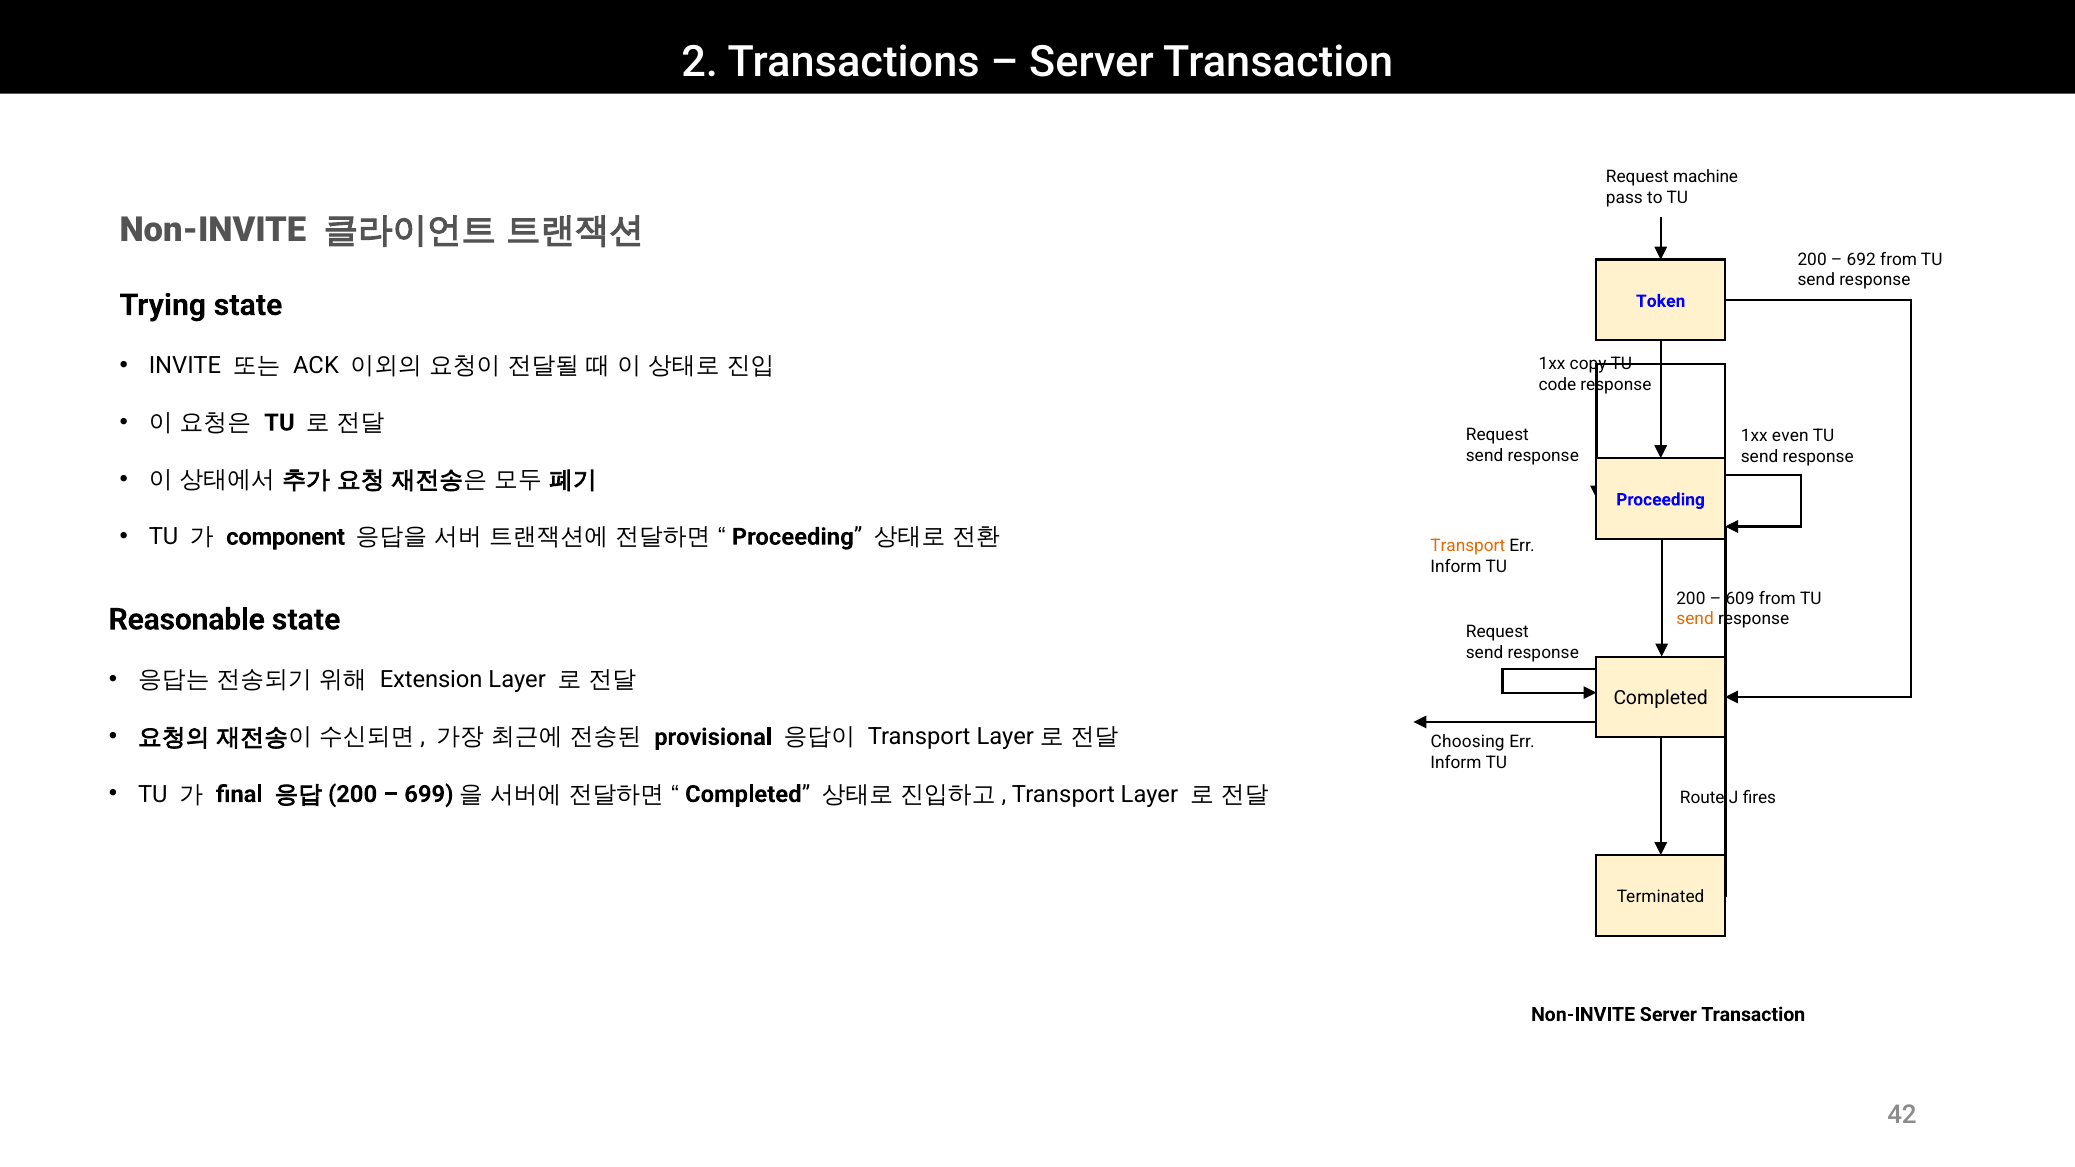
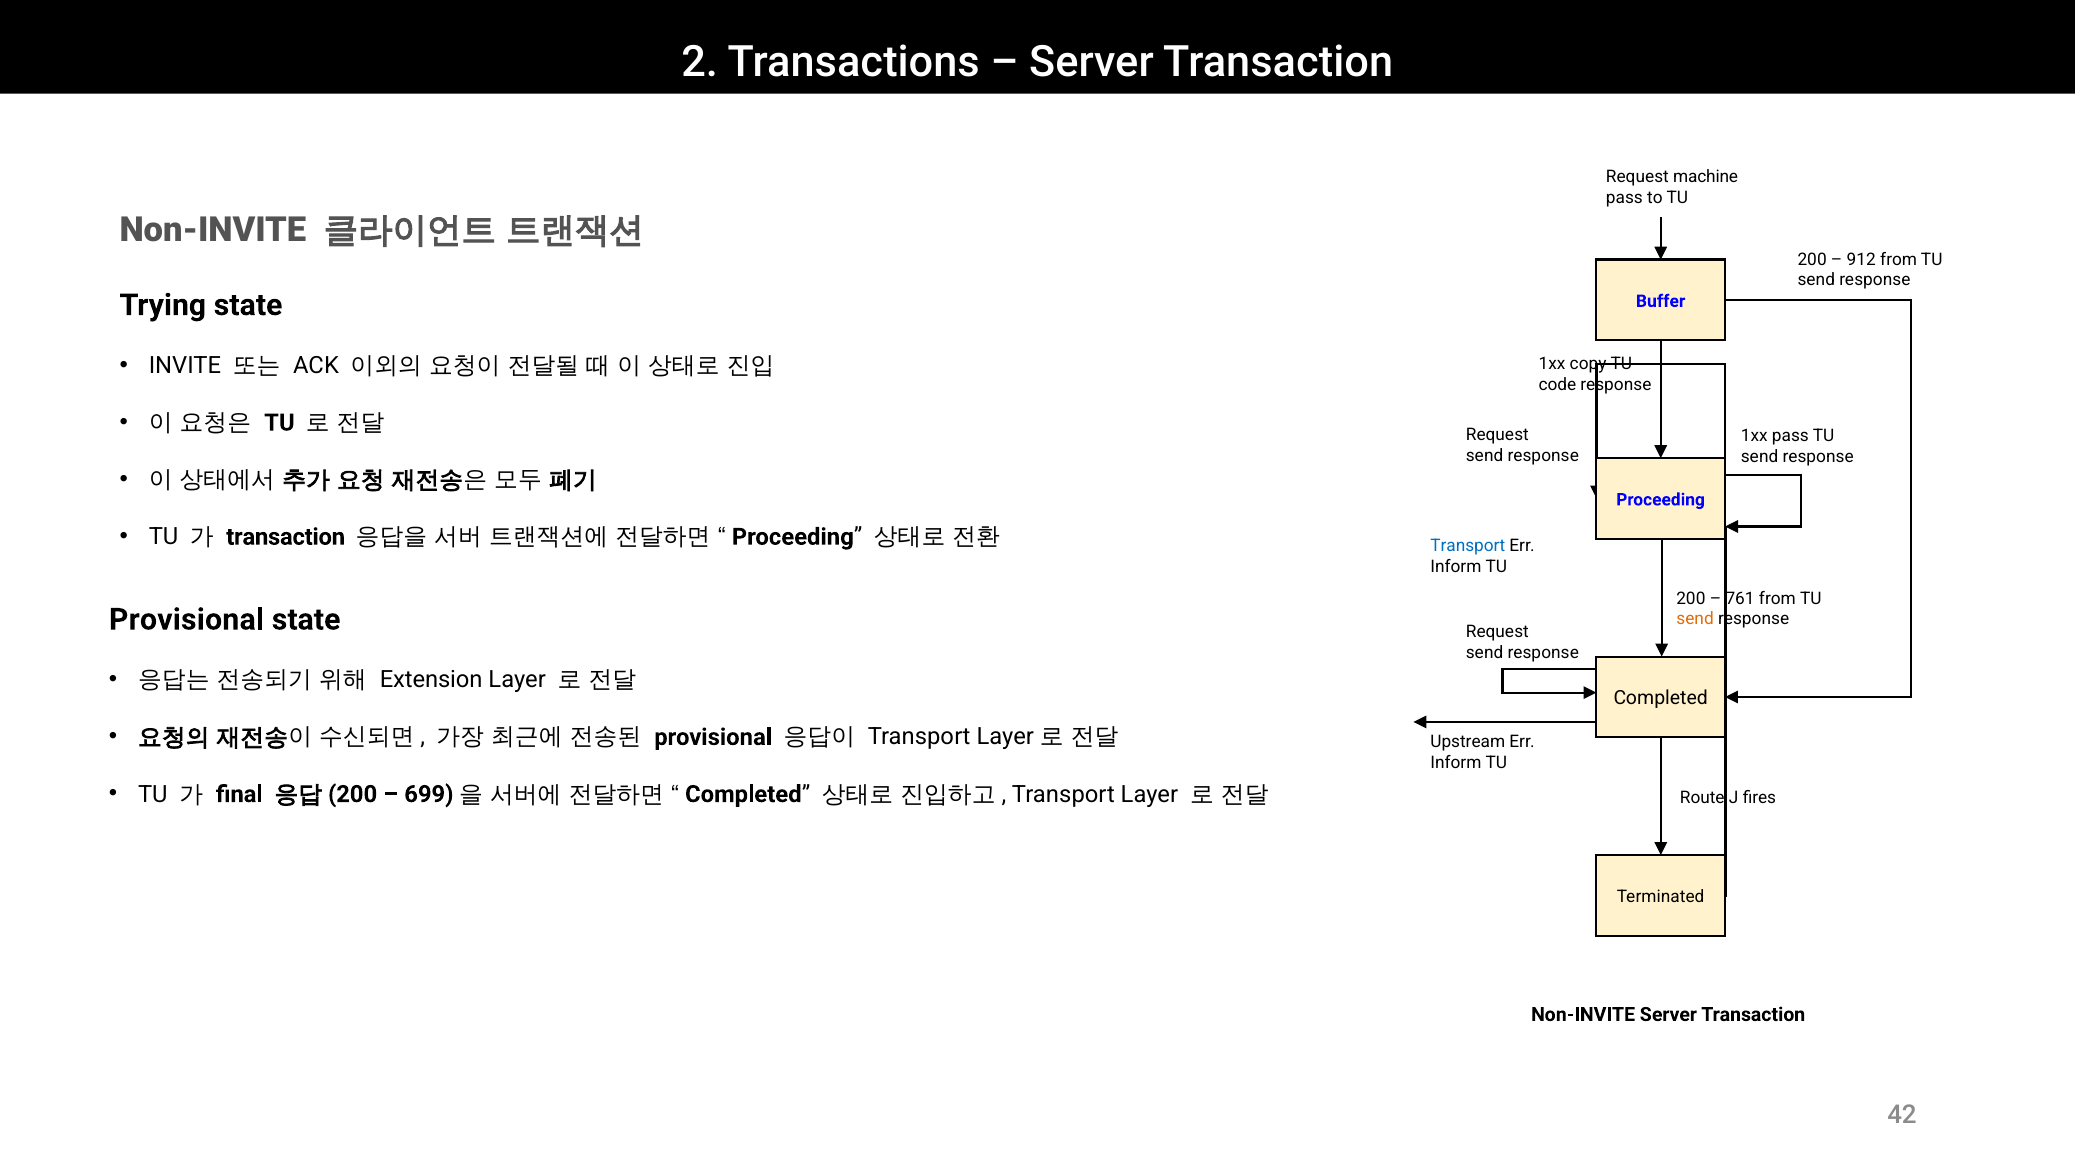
692: 692 -> 912
Token: Token -> Buffer
1xx even: even -> pass
component at (286, 537): component -> transaction
Transport at (1468, 546) colour: orange -> blue
609: 609 -> 761
Reasonable at (187, 620): Reasonable -> Provisional
Choosing: Choosing -> Upstream
